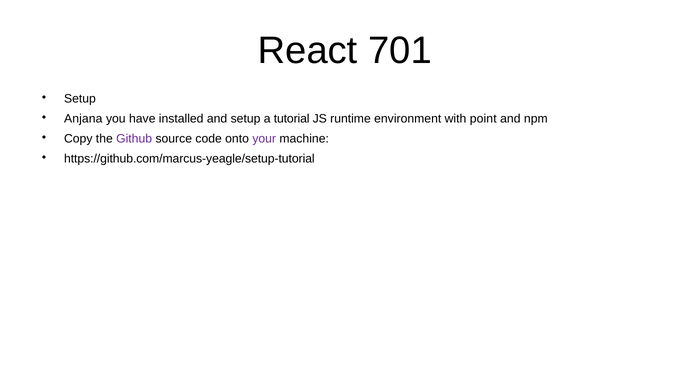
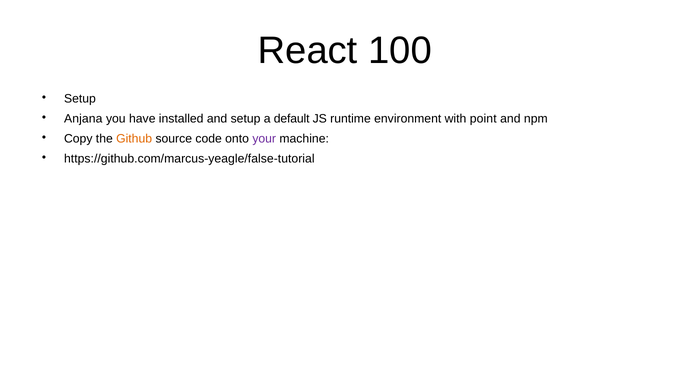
701: 701 -> 100
tutorial: tutorial -> default
Github colour: purple -> orange
https://github.com/marcus-yeagle/setup-tutorial: https://github.com/marcus-yeagle/setup-tutorial -> https://github.com/marcus-yeagle/false-tutorial
